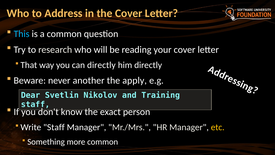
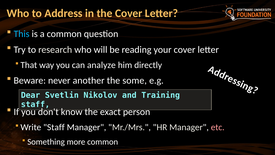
can directly: directly -> analyze
apply: apply -> some
etc colour: yellow -> pink
